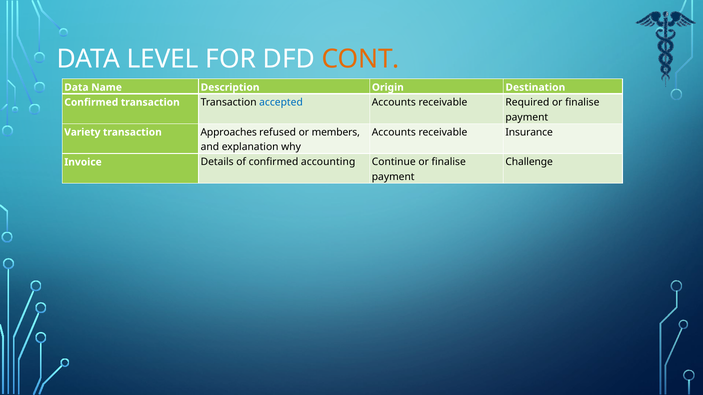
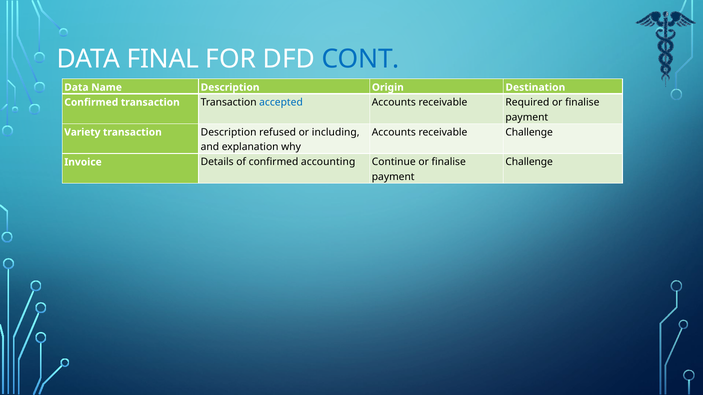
LEVEL: LEVEL -> FINAL
CONT colour: orange -> blue
receivable Insurance: Insurance -> Challenge
transaction Approaches: Approaches -> Description
members: members -> including
